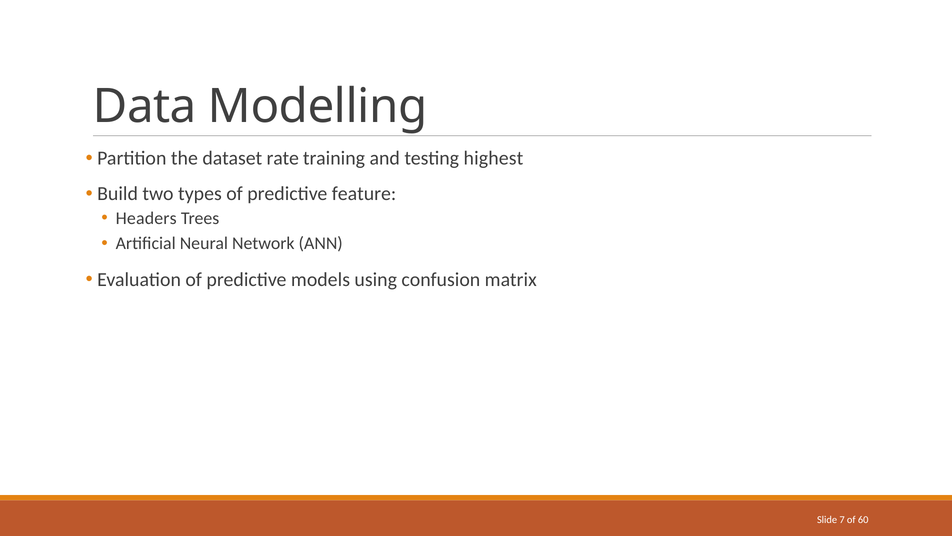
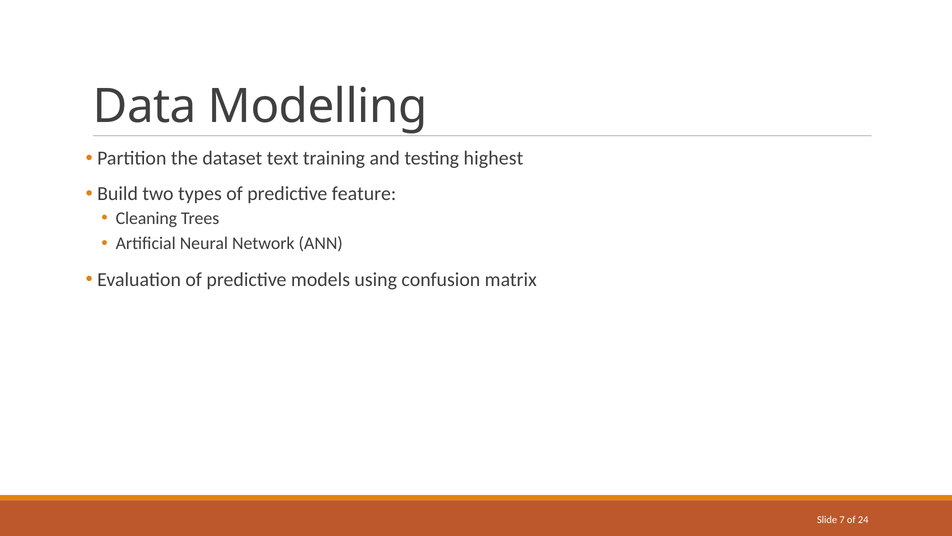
rate: rate -> text
Headers: Headers -> Cleaning
60: 60 -> 24
